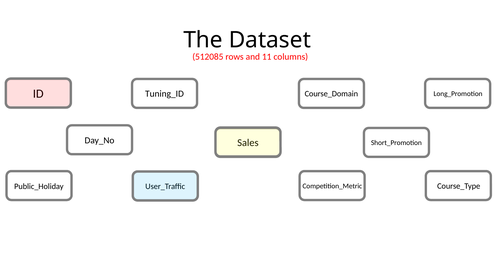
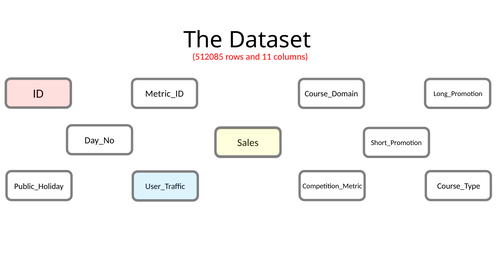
Tuning_ID: Tuning_ID -> Metric_ID
